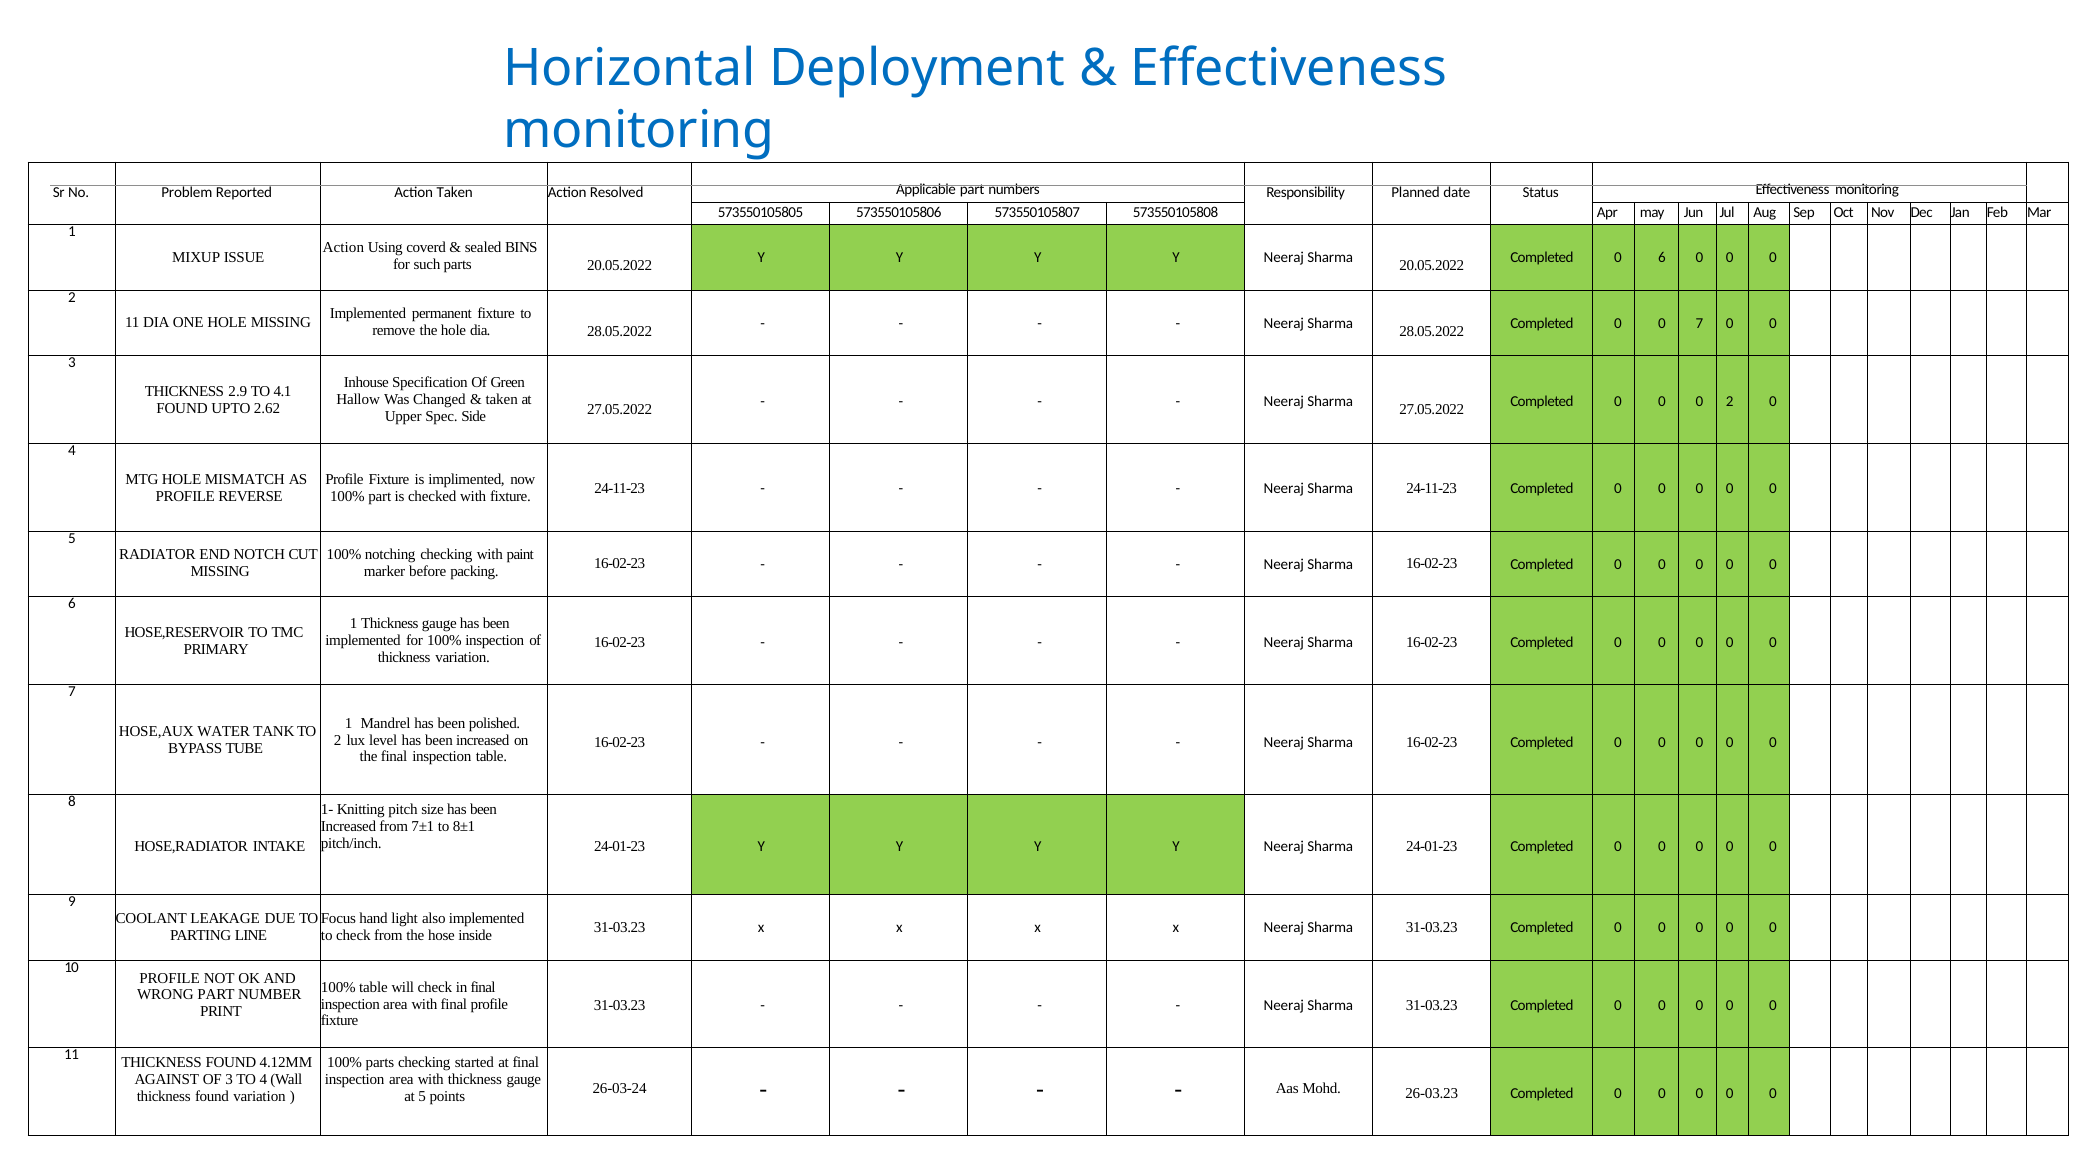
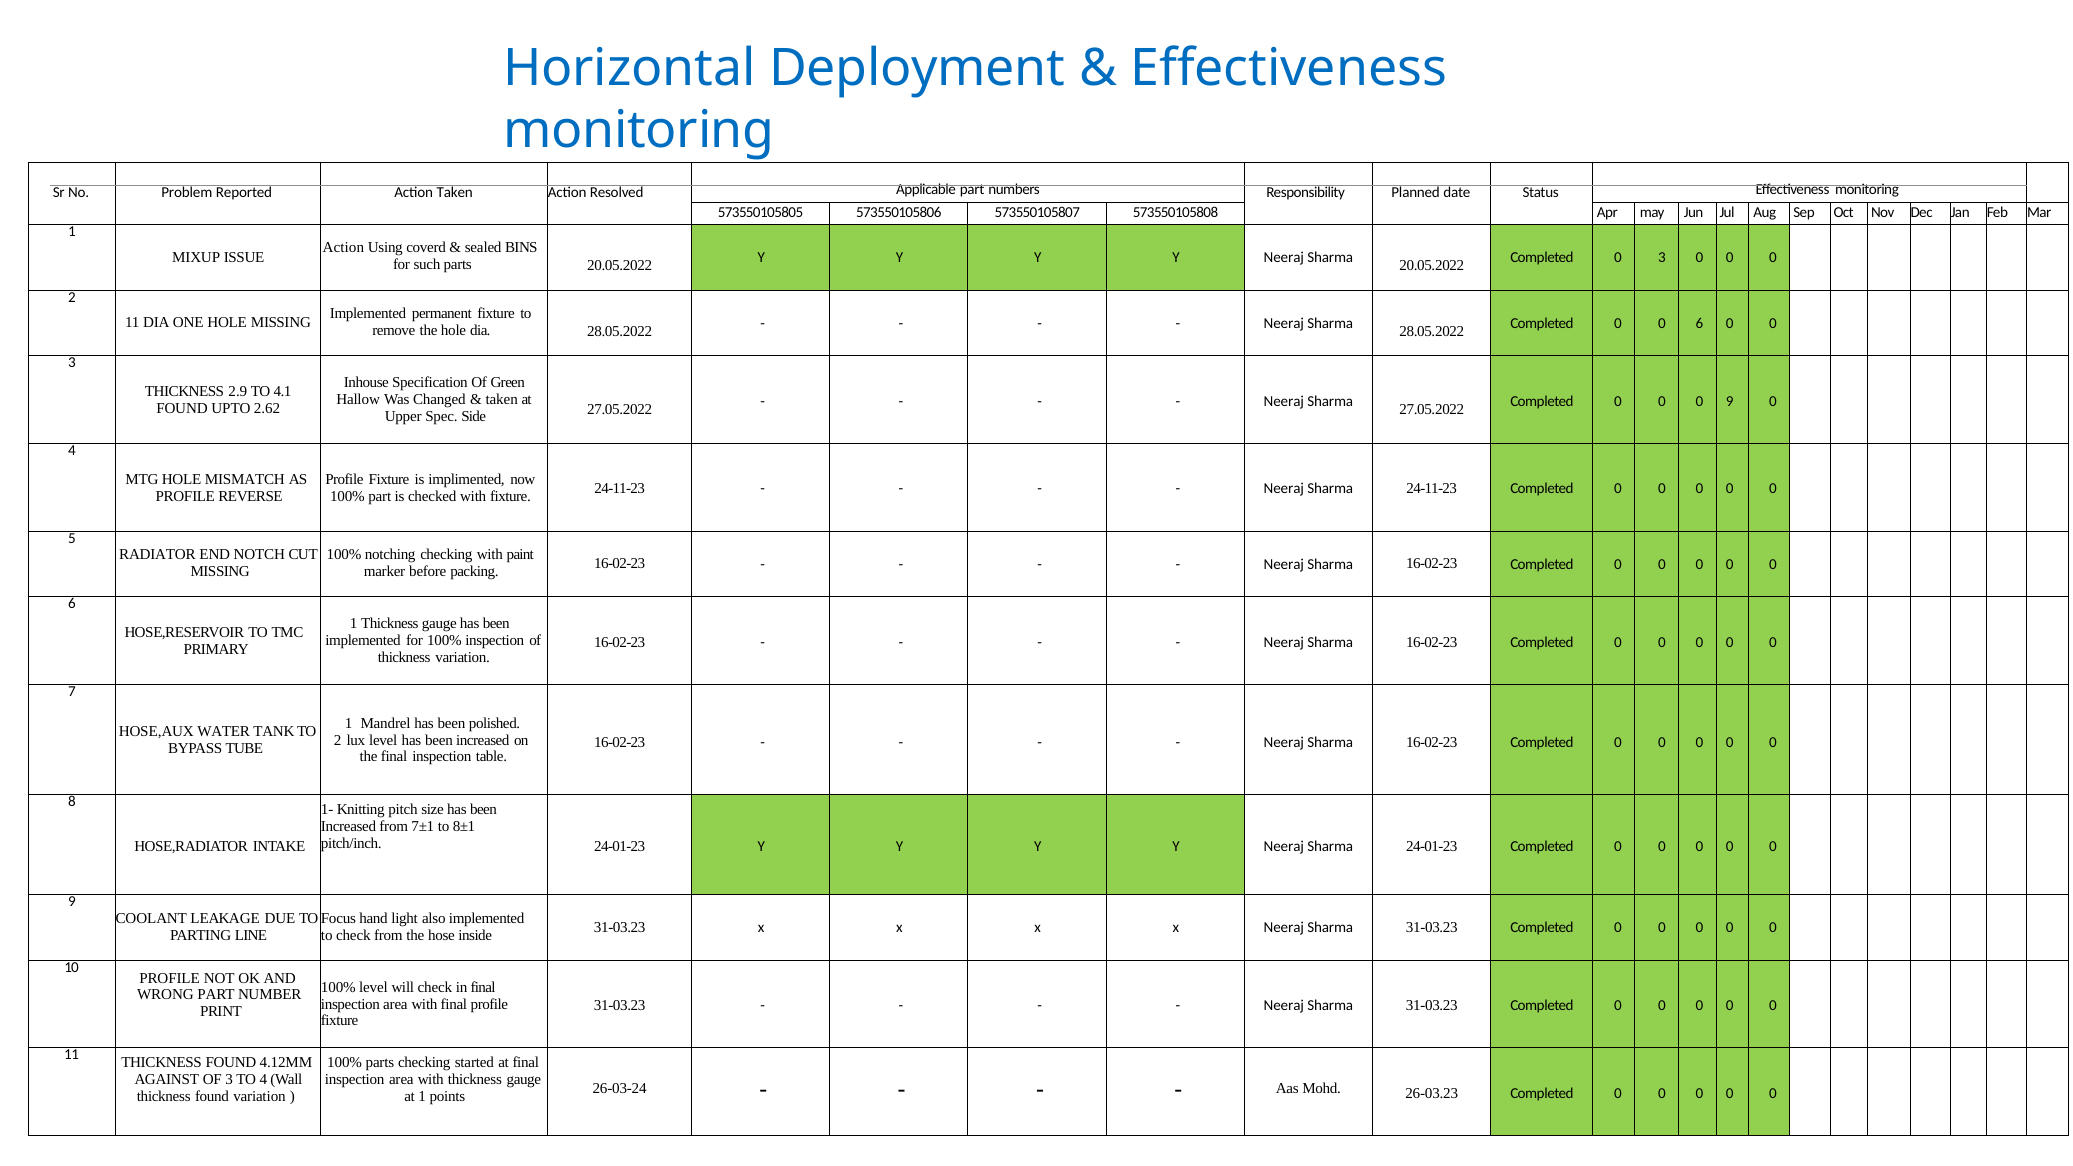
Completed 0 6: 6 -> 3
Completed 0 0 7: 7 -> 6
2 at (1730, 401): 2 -> 9
100% table: table -> level
at 5: 5 -> 1
